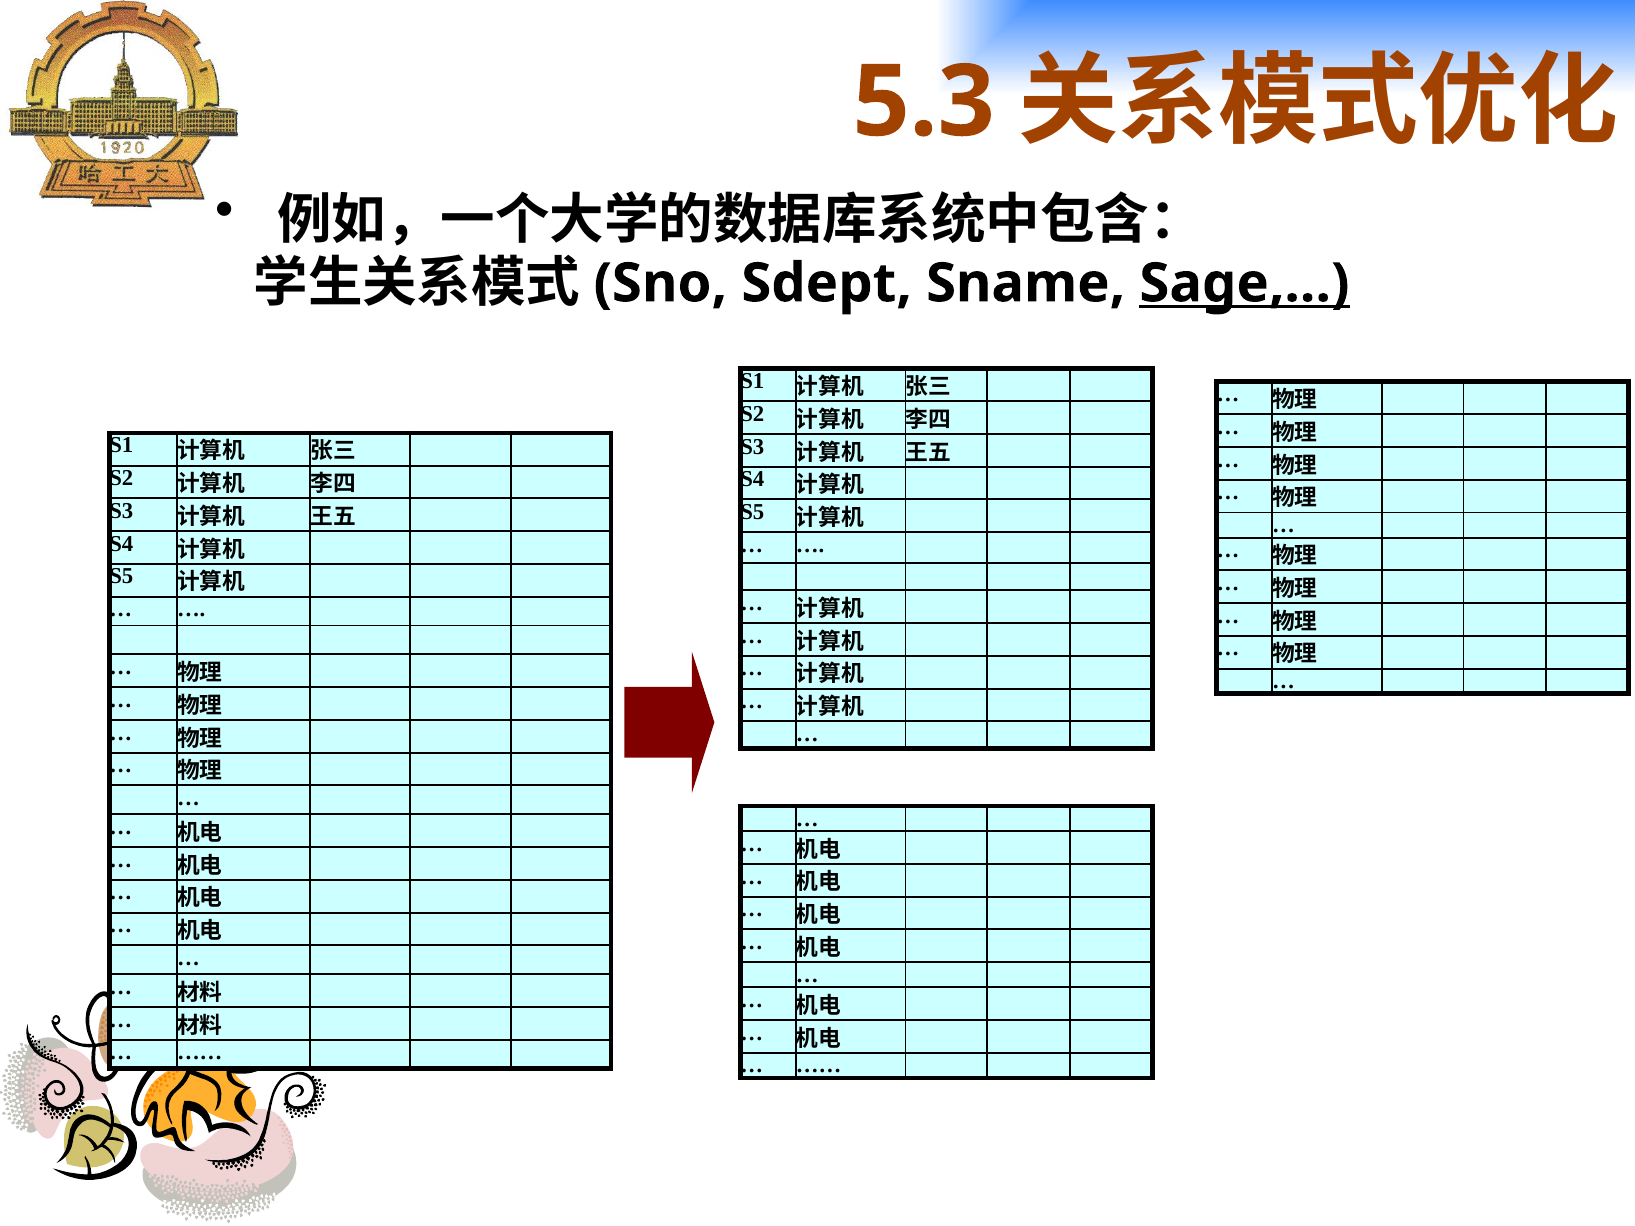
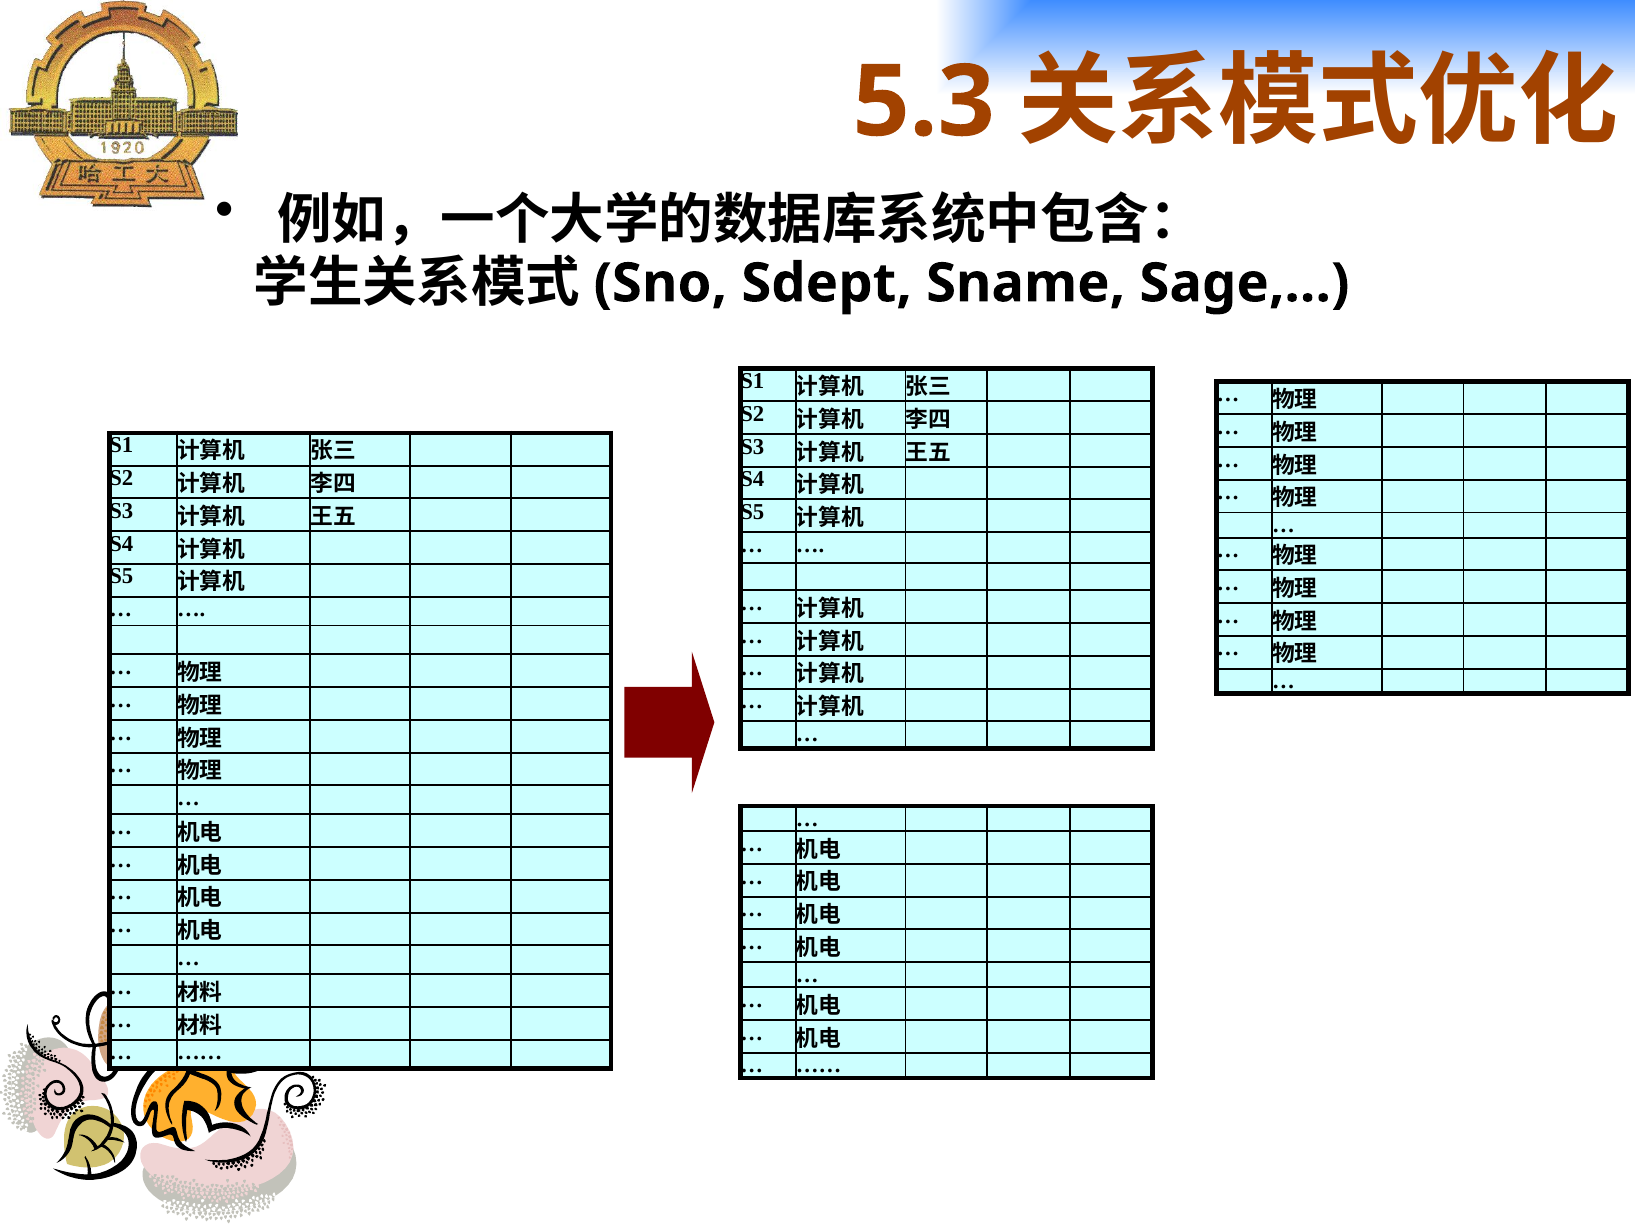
Sage,… underline: present -> none
